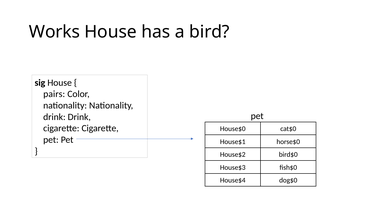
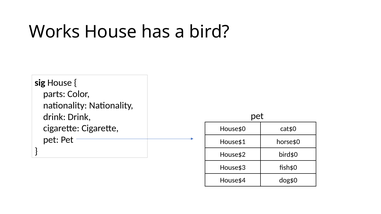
pairs: pairs -> parts
